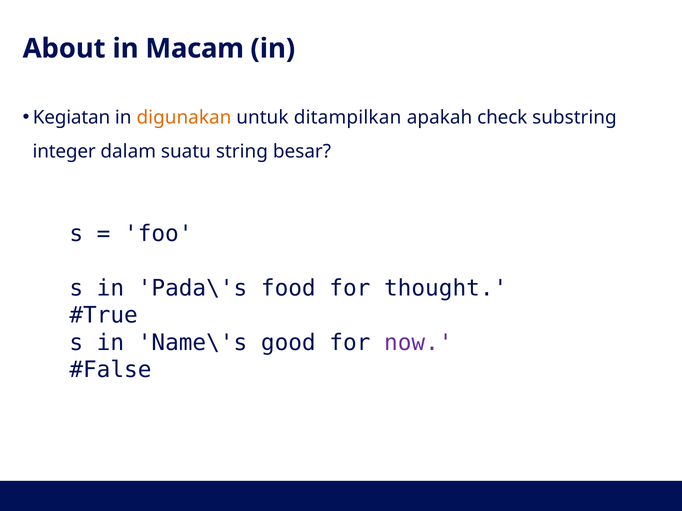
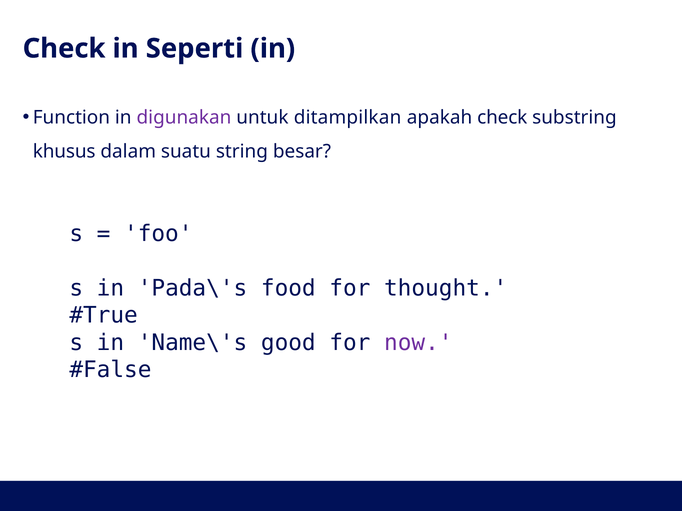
About at (64, 49): About -> Check
Macam: Macam -> Seperti
Kegiatan: Kegiatan -> Function
digunakan colour: orange -> purple
integer: integer -> khusus
